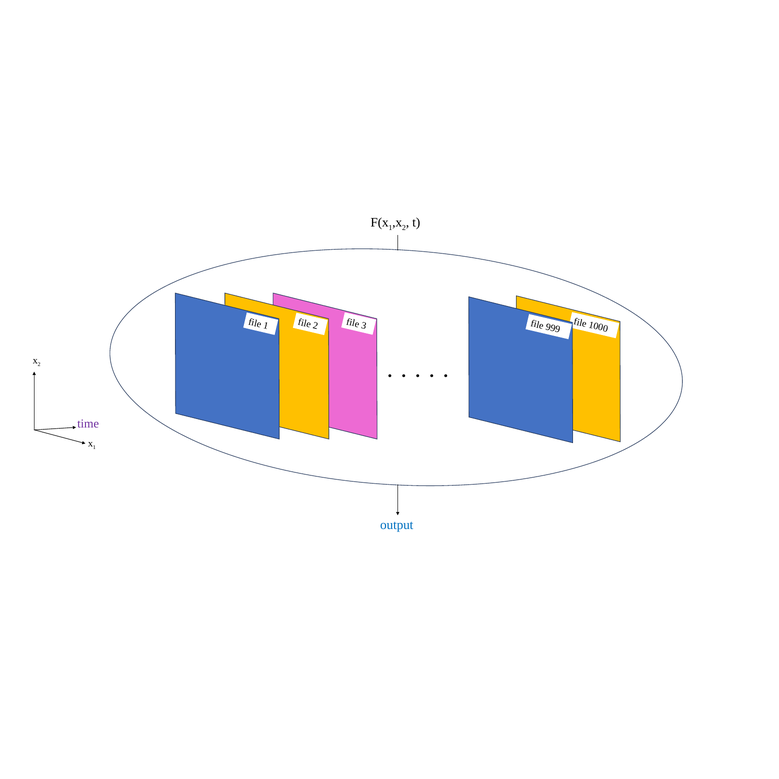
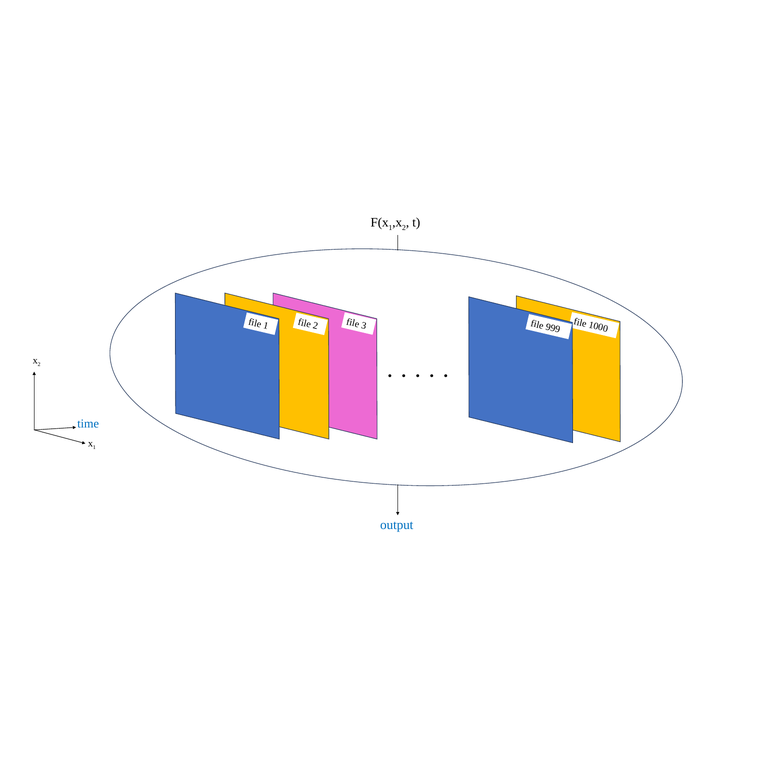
time colour: purple -> blue
